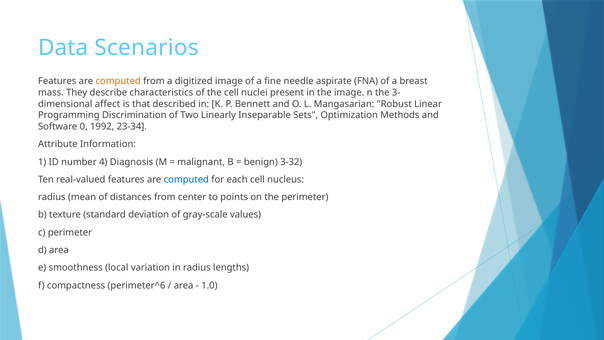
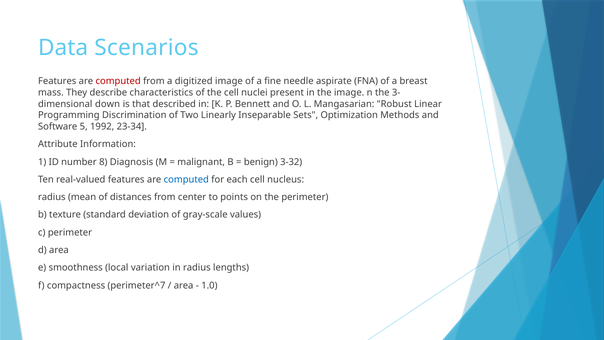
computed at (118, 81) colour: orange -> red
affect: affect -> down
0: 0 -> 5
4: 4 -> 8
perimeter^6: perimeter^6 -> perimeter^7
